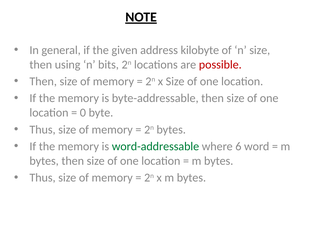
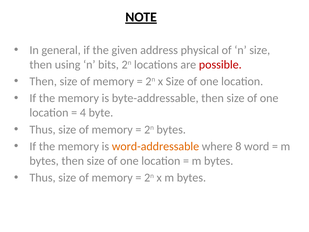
kilobyte: kilobyte -> physical
0: 0 -> 4
word-addressable colour: green -> orange
6: 6 -> 8
